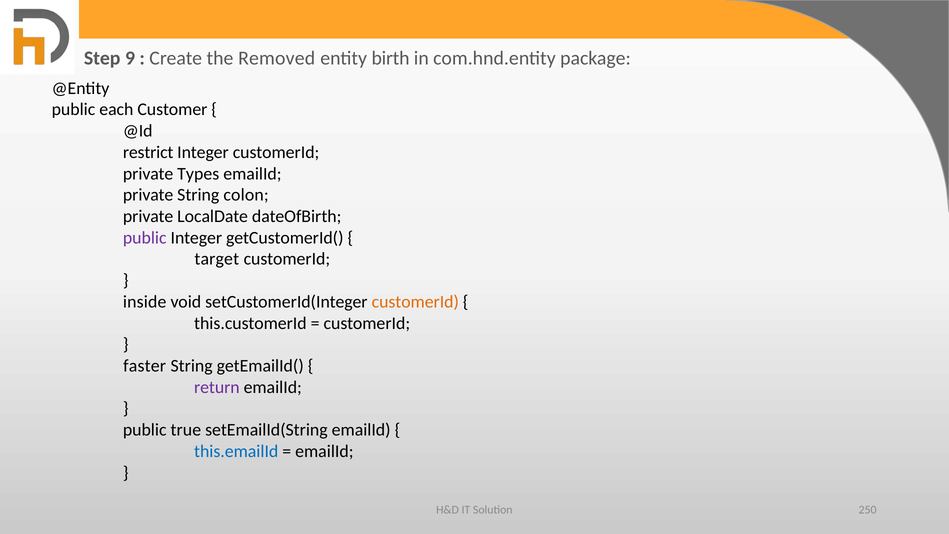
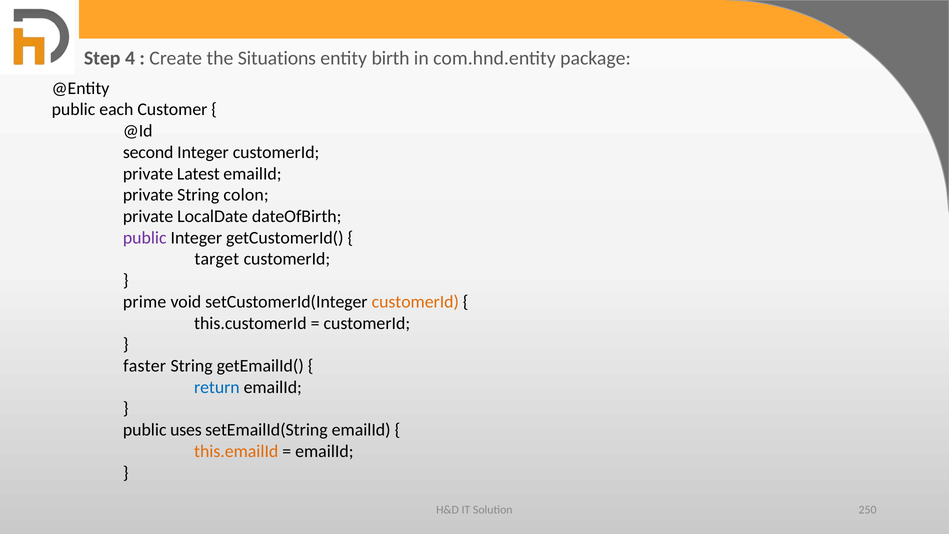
9: 9 -> 4
Removed: Removed -> Situations
restrict: restrict -> second
Types: Types -> Latest
inside: inside -> prime
return colour: purple -> blue
true: true -> uses
this.emailId colour: blue -> orange
